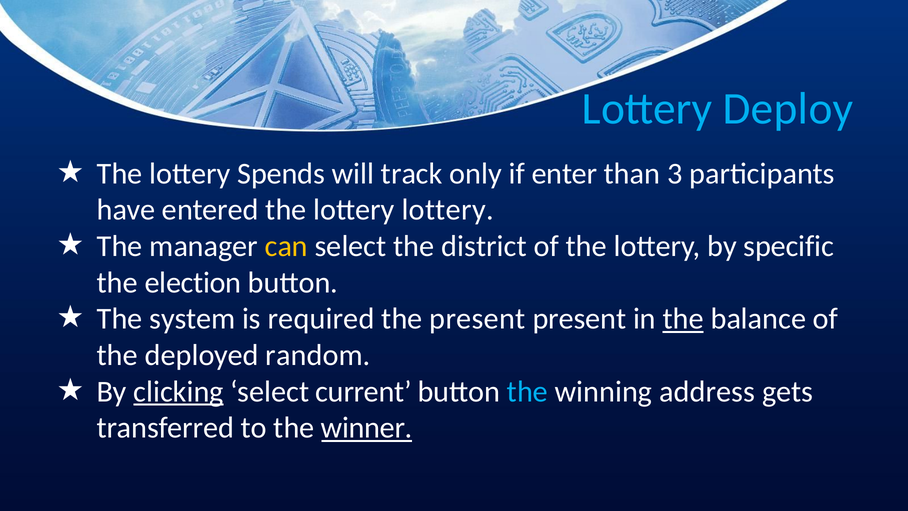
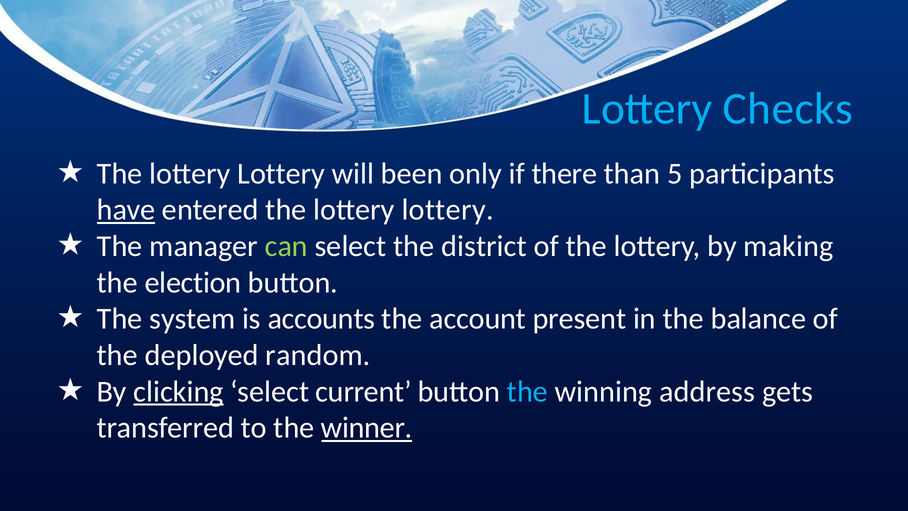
Deploy: Deploy -> Checks
Spends at (281, 173): Spends -> Lottery
track: track -> been
enter: enter -> there
3: 3 -> 5
have underline: none -> present
can colour: yellow -> light green
specific: specific -> making
required: required -> accounts
the present: present -> account
the at (683, 319) underline: present -> none
